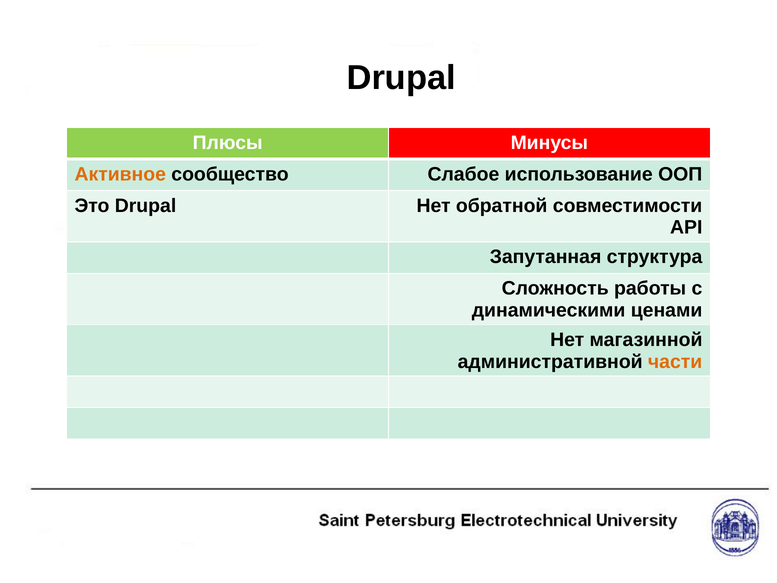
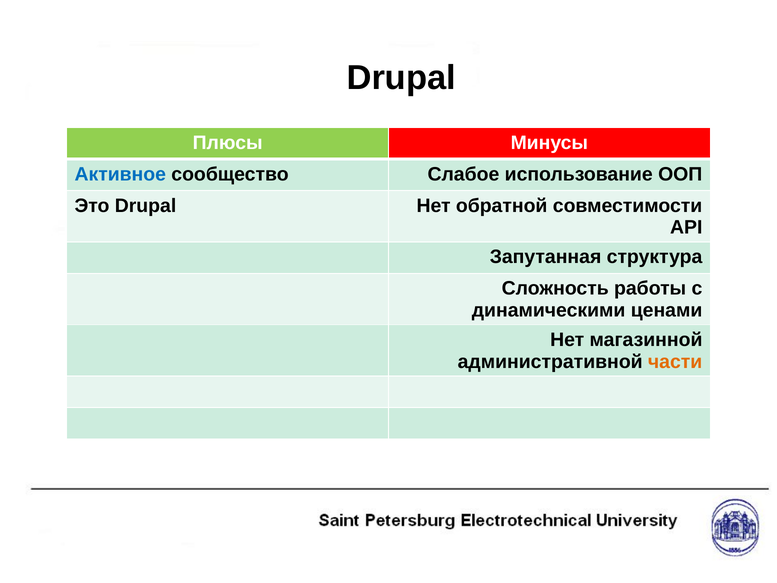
Активное colour: orange -> blue
